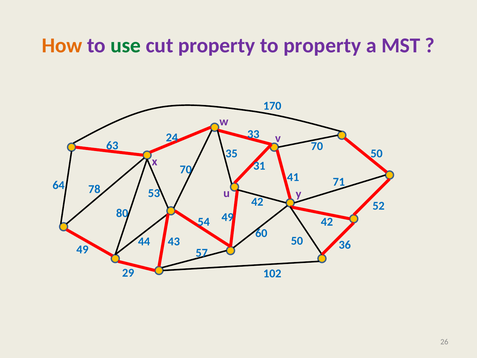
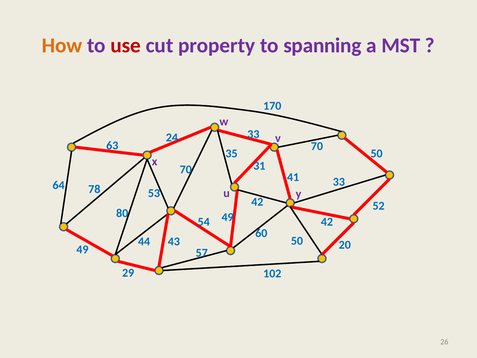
use colour: green -> red
to property: property -> spanning
41 71: 71 -> 33
36: 36 -> 20
